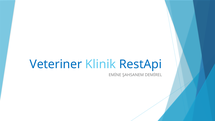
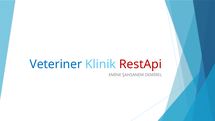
RestApi colour: blue -> red
